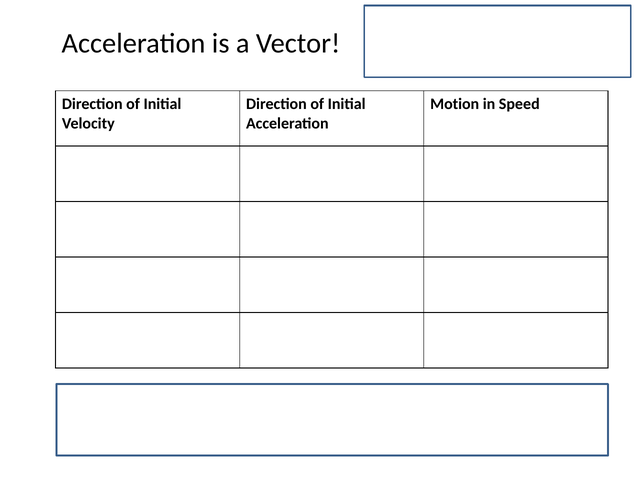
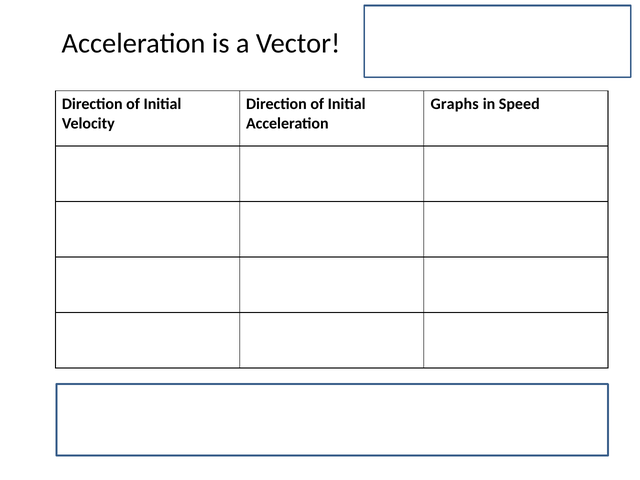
Motion: Motion -> Graphs
